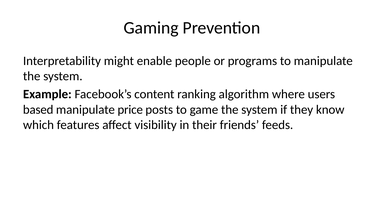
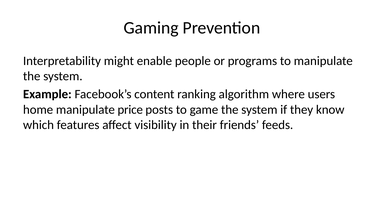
based: based -> home
